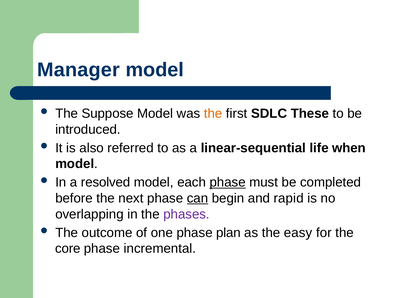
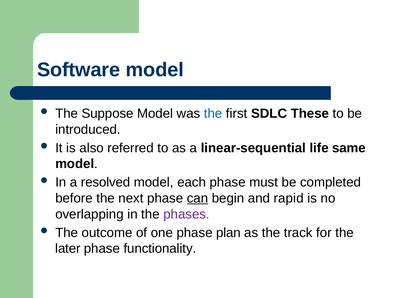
Manager: Manager -> Software
the at (213, 113) colour: orange -> blue
when: when -> same
phase at (228, 182) underline: present -> none
easy: easy -> track
core: core -> later
incremental: incremental -> functionality
